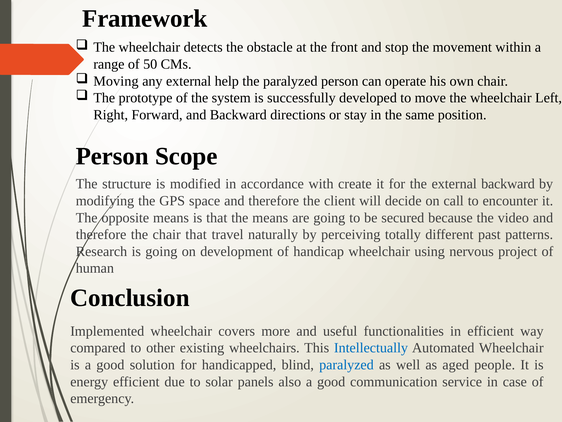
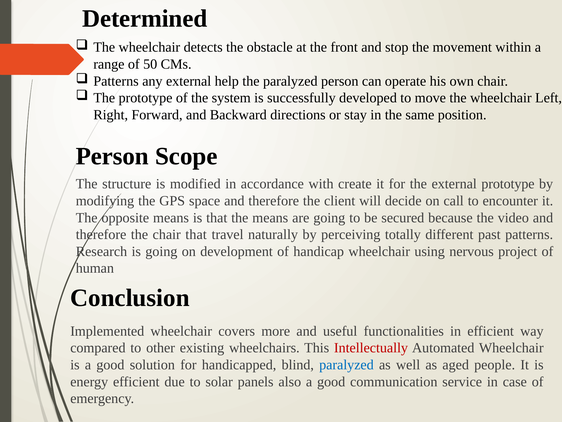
Framework: Framework -> Determined
Moving at (116, 81): Moving -> Patterns
external backward: backward -> prototype
Intellectually colour: blue -> red
